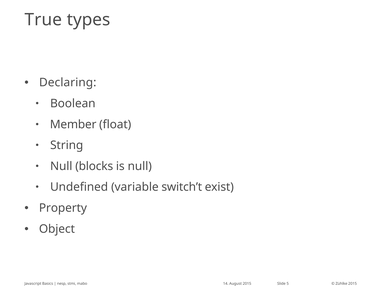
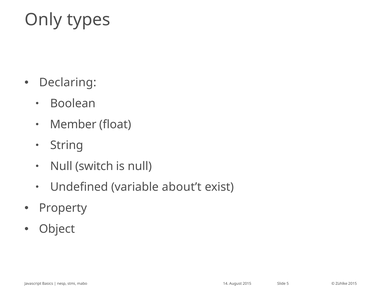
True: True -> Only
blocks: blocks -> switch
switch’t: switch’t -> about’t
